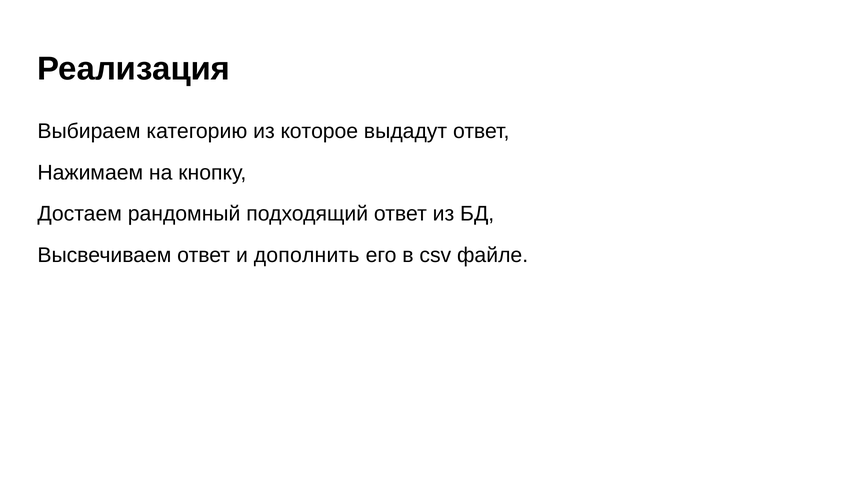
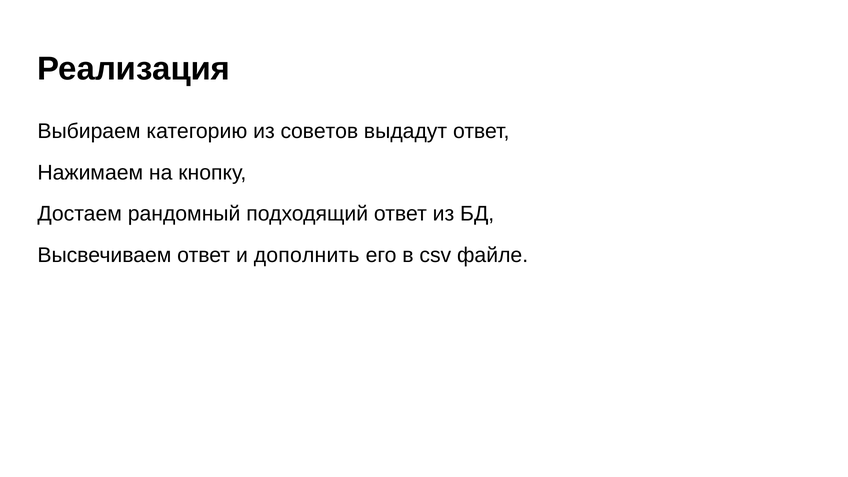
которое: которое -> советов
